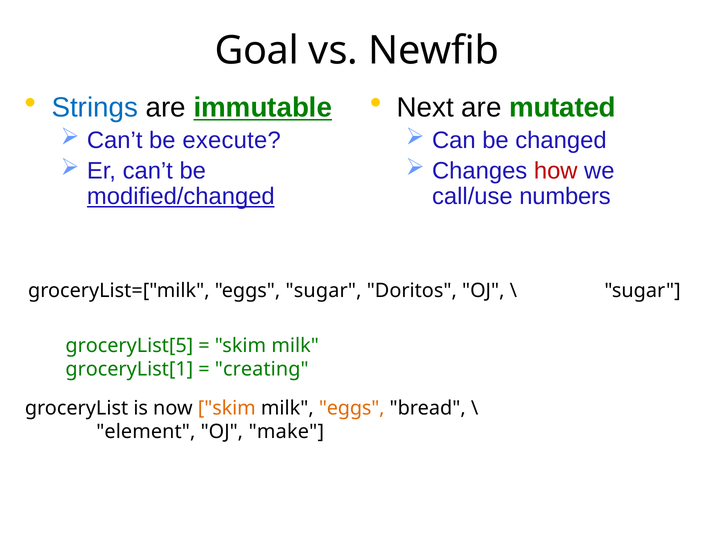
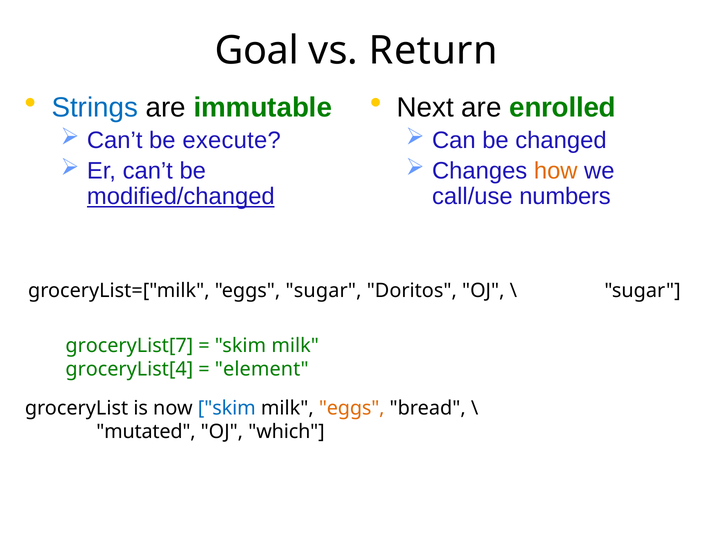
Newfib: Newfib -> Return
immutable underline: present -> none
mutated: mutated -> enrolled
how colour: red -> orange
groceryList[5: groceryList[5 -> groceryList[7
groceryList[1: groceryList[1 -> groceryList[4
creating: creating -> element
skim at (227, 408) colour: orange -> blue
element: element -> mutated
make: make -> which
